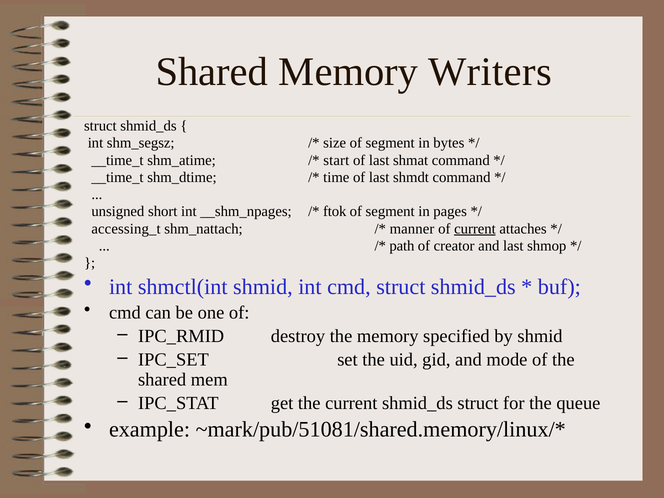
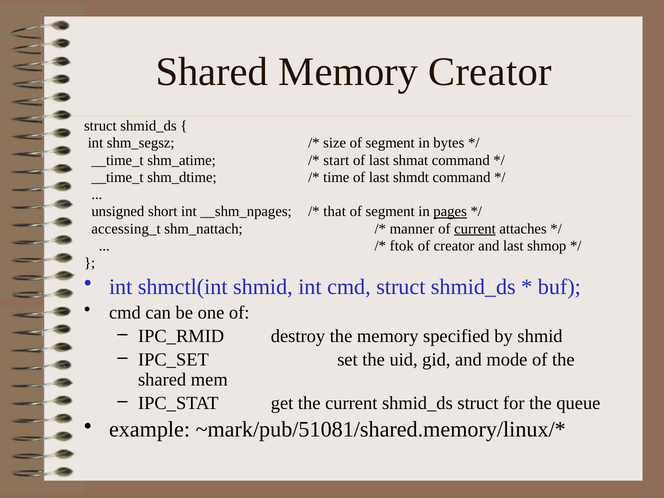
Memory Writers: Writers -> Creator
ftok: ftok -> that
pages underline: none -> present
path: path -> ftok
